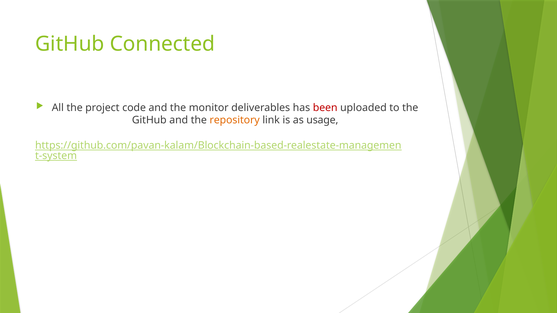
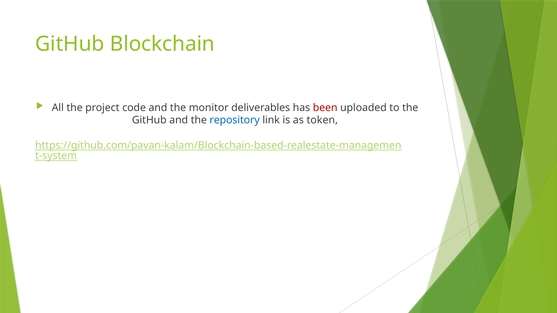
Connected: Connected -> Blockchain
repository colour: orange -> blue
usage: usage -> token
